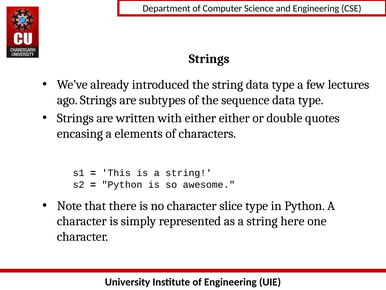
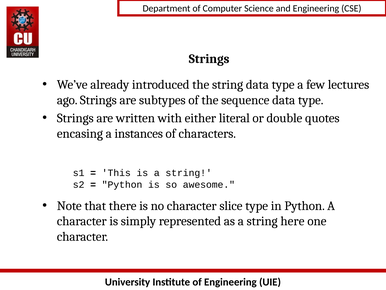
either either: either -> literal
elements: elements -> instances
